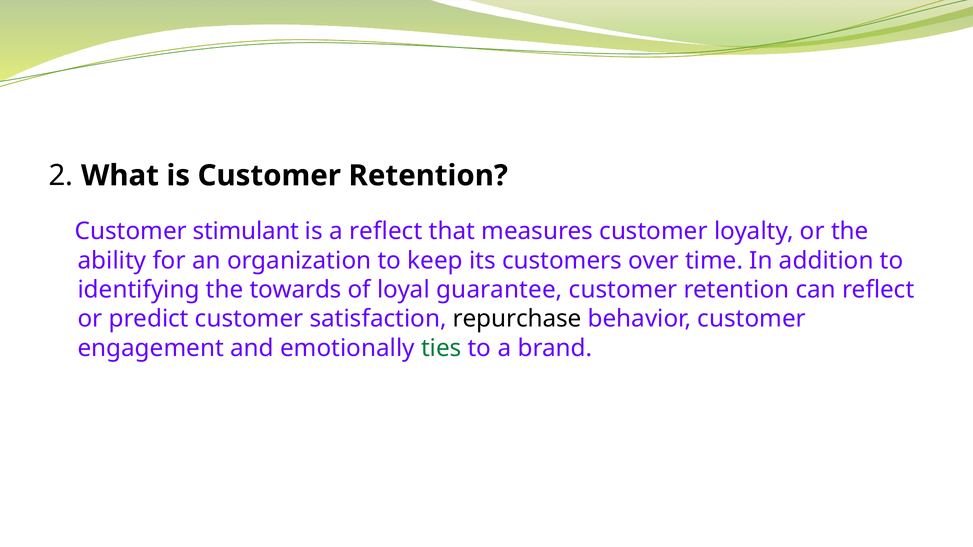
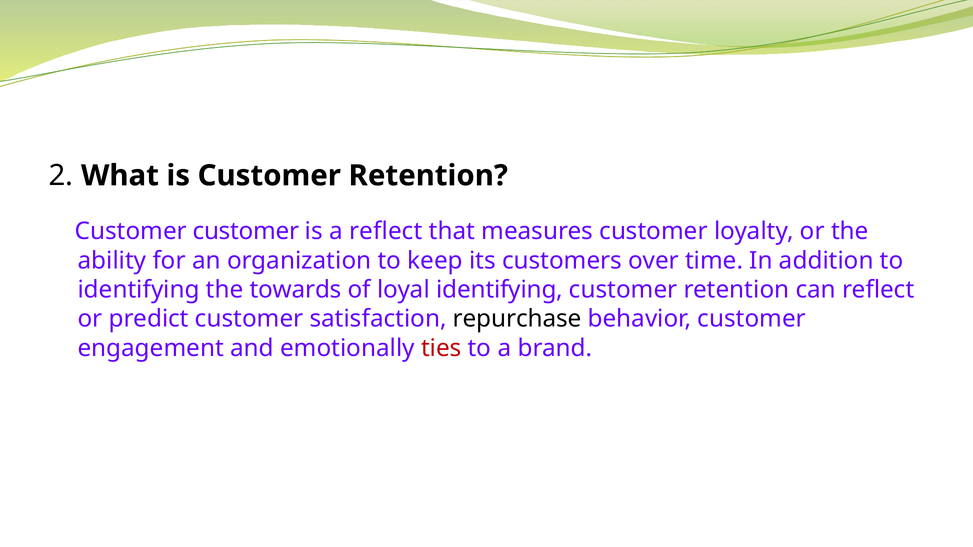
Customer stimulant: stimulant -> customer
loyal guarantee: guarantee -> identifying
ties colour: green -> red
